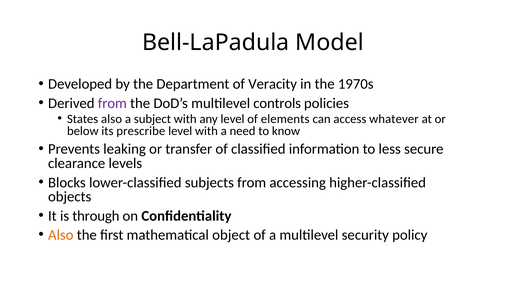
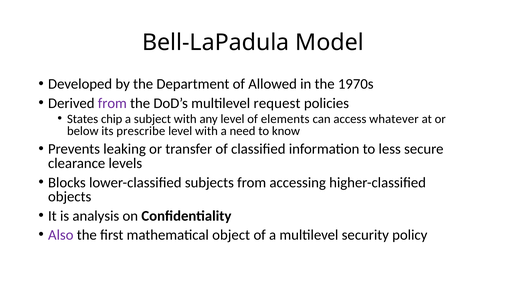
Veracity: Veracity -> Allowed
controls: controls -> request
States also: also -> chip
through: through -> analysis
Also at (61, 235) colour: orange -> purple
